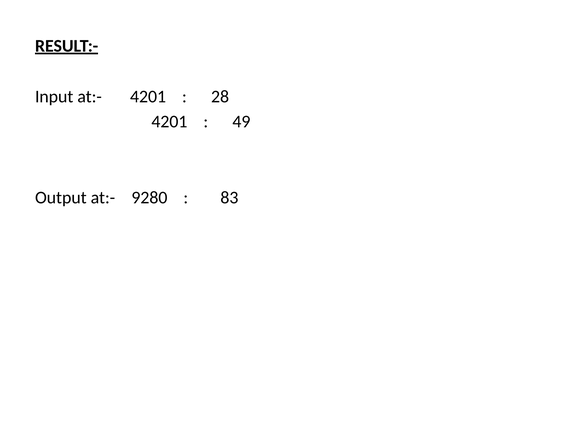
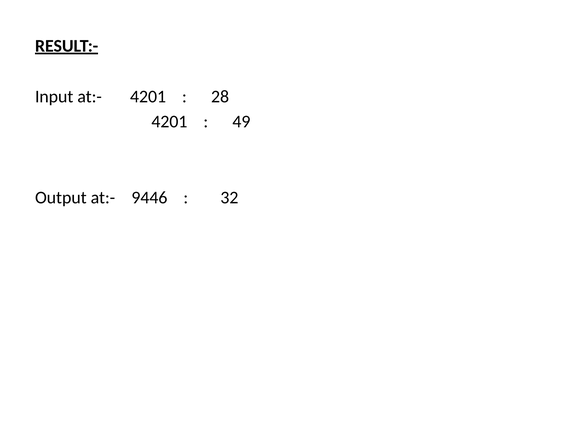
9280: 9280 -> 9446
83: 83 -> 32
